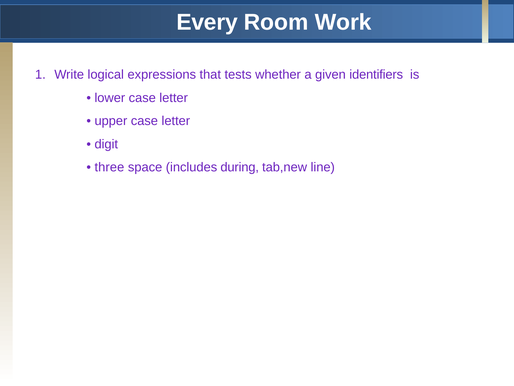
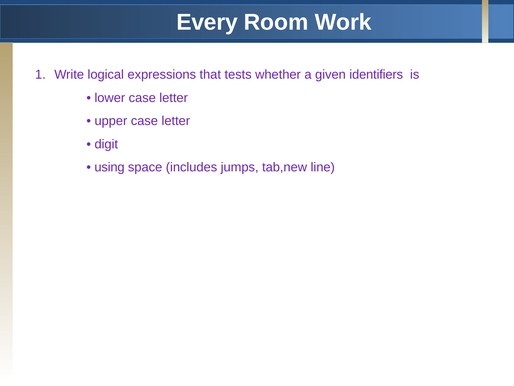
three: three -> using
during: during -> jumps
